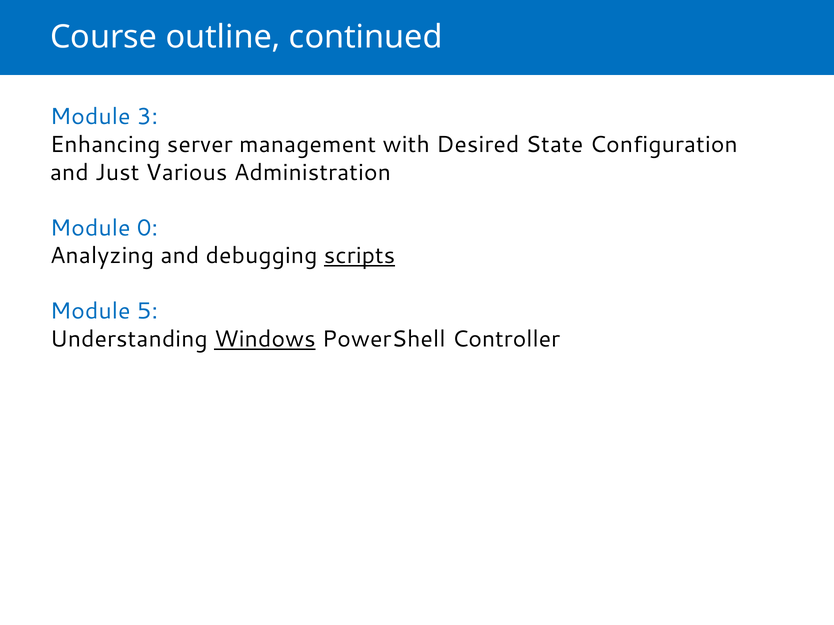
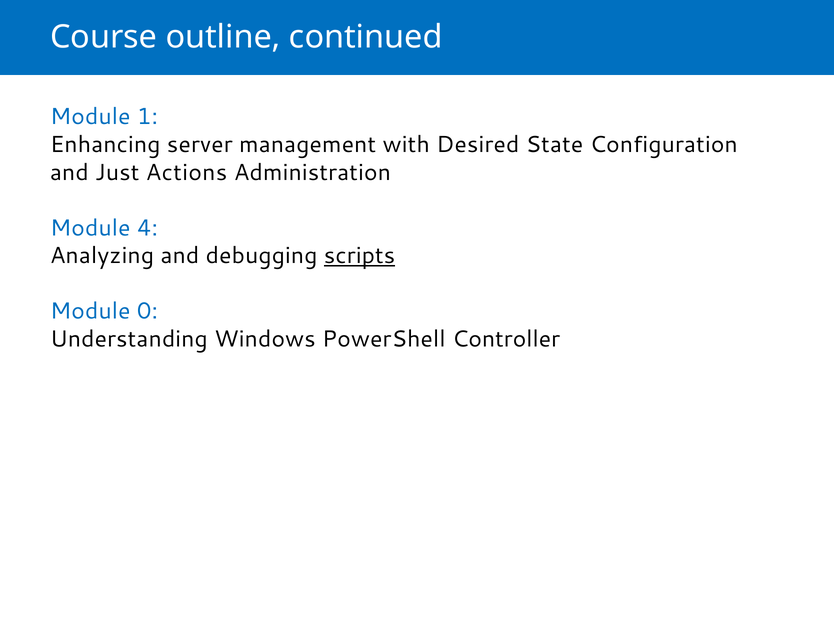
3: 3 -> 1
Various: Various -> Actions
0: 0 -> 4
5: 5 -> 0
Windows underline: present -> none
